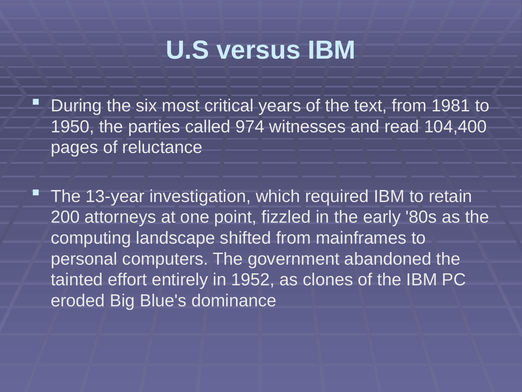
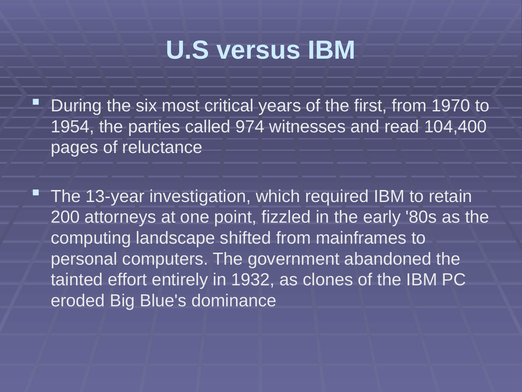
text: text -> first
1981: 1981 -> 1970
1950: 1950 -> 1954
1952: 1952 -> 1932
